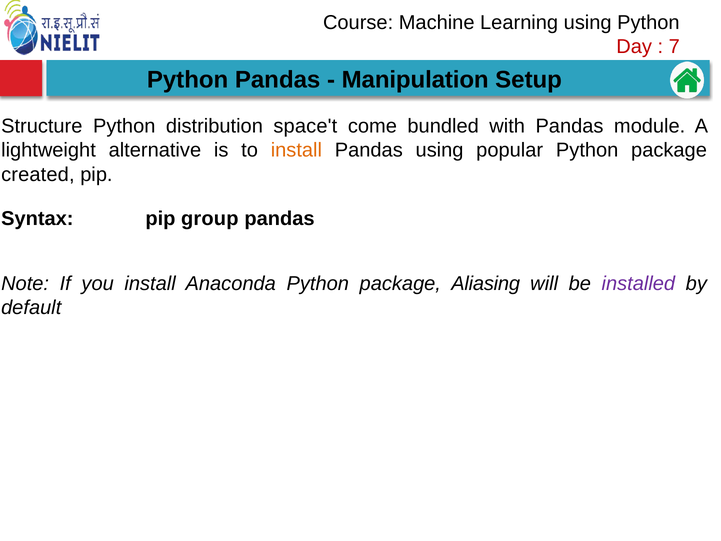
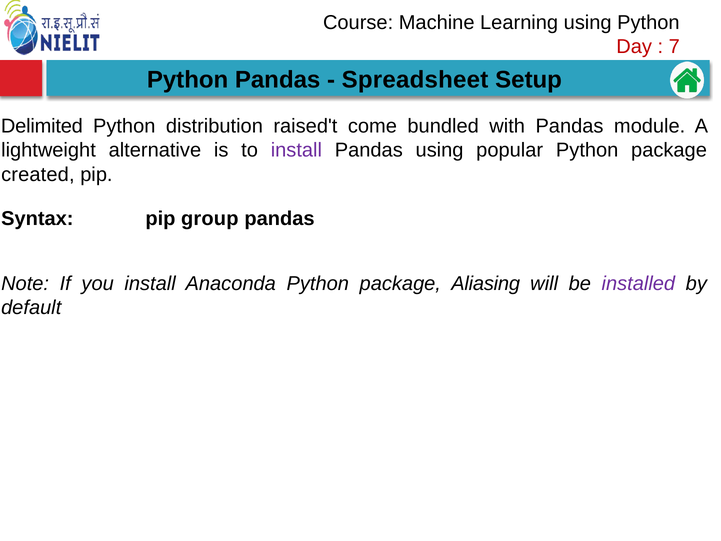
Manipulation: Manipulation -> Spreadsheet
Structure: Structure -> Delimited
space't: space't -> raised't
install at (296, 150) colour: orange -> purple
